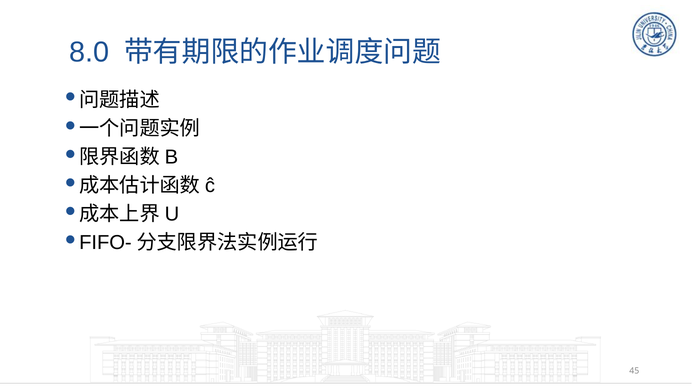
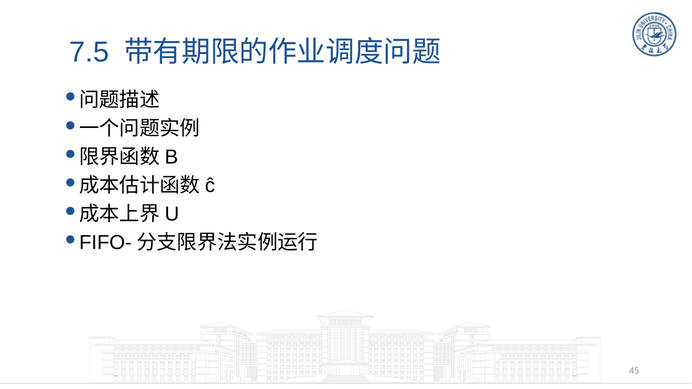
8.0: 8.0 -> 7.5
